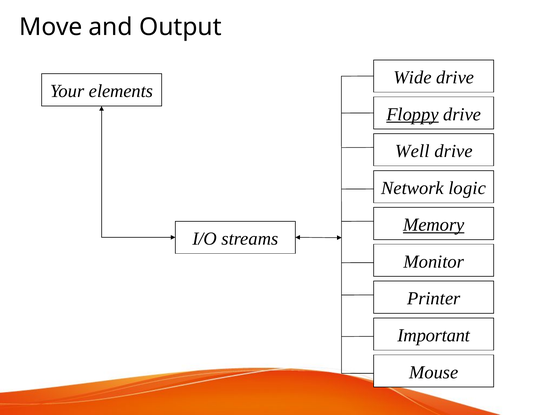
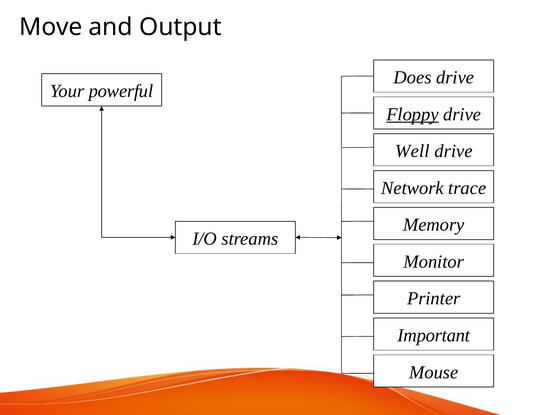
Wide: Wide -> Does
elements: elements -> powerful
logic: logic -> trace
Memory underline: present -> none
